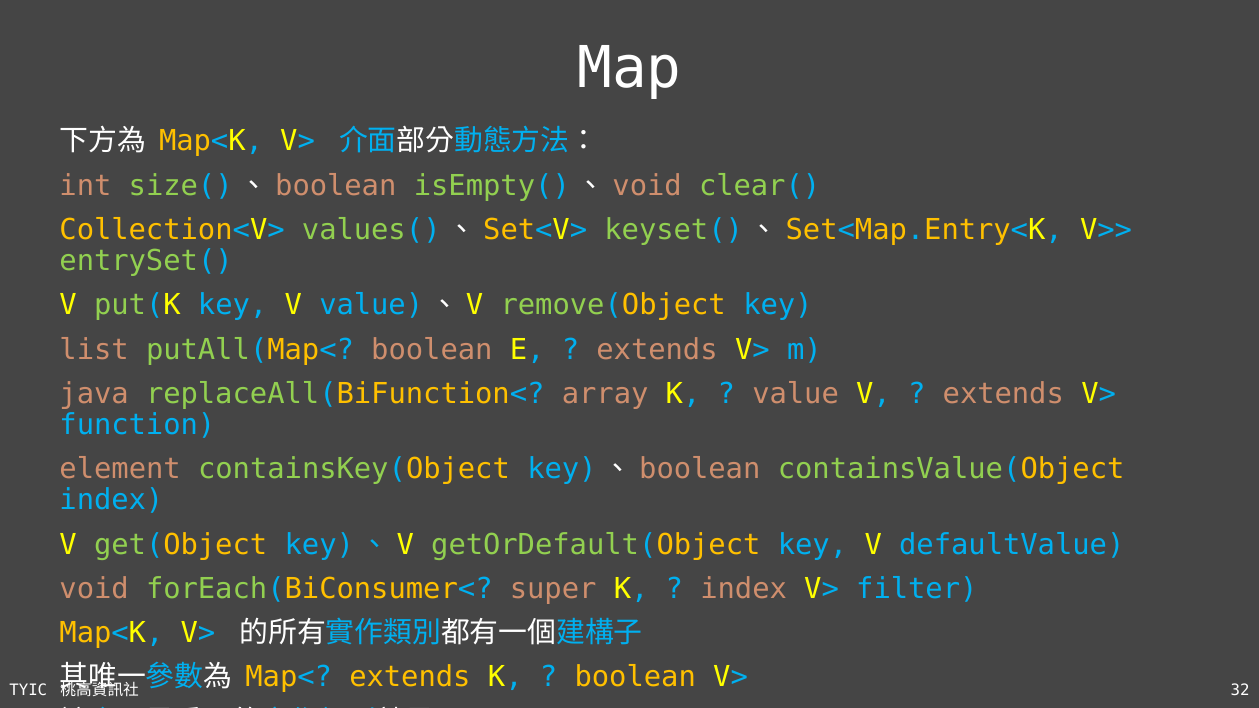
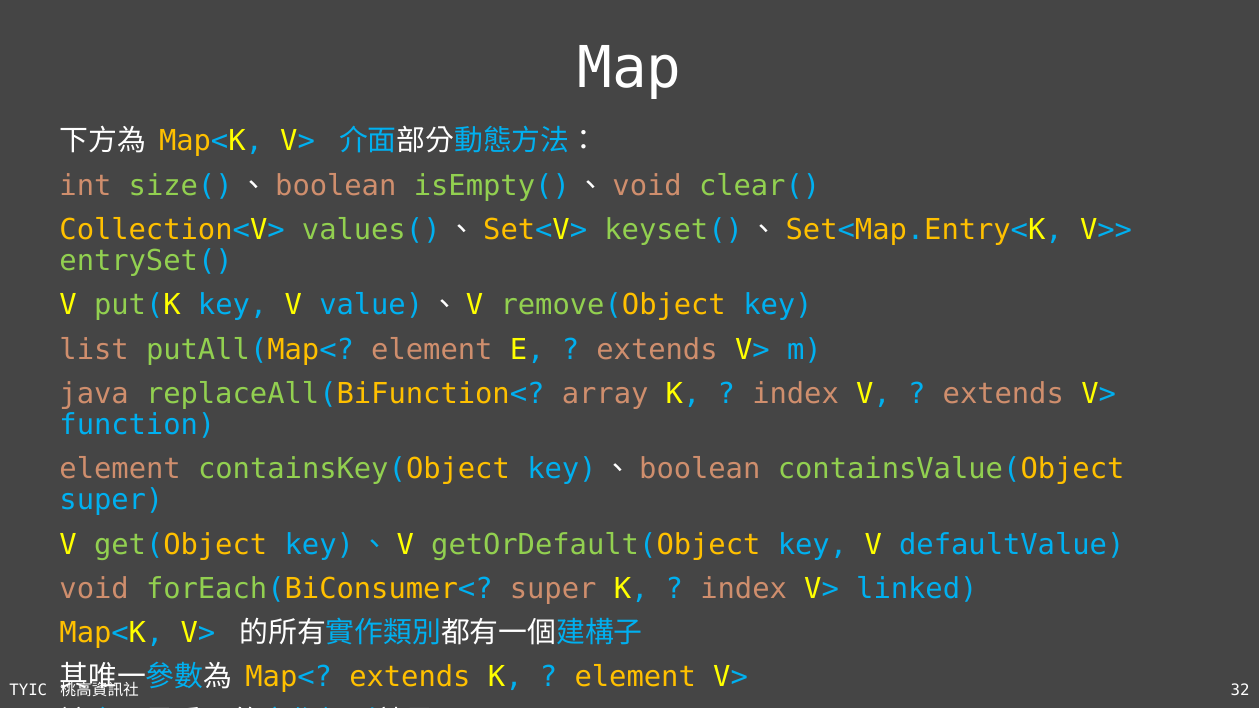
putAll(Map< boolean: boolean -> element
value at (796, 394): value -> index
index at (111, 500): index -> super
filter: filter -> linked
boolean at (635, 678): boolean -> element
